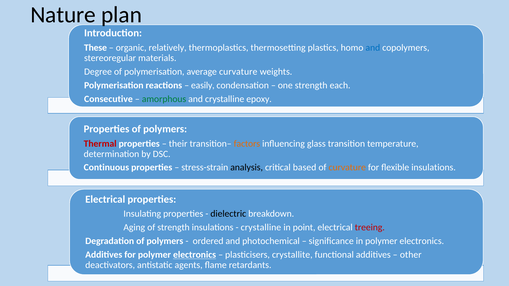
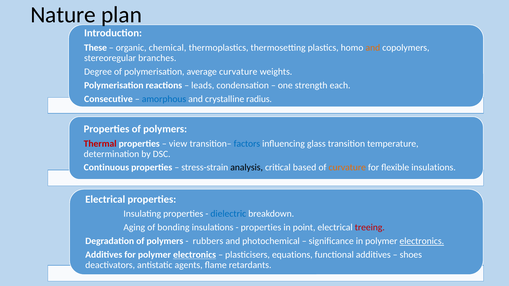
relatively: relatively -> chemical
and at (373, 48) colour: blue -> orange
materials: materials -> branches
easily: easily -> leads
amorphous colour: green -> blue
epoxy: epoxy -> radius
their: their -> view
factors colour: orange -> blue
dielectric colour: black -> blue
of strength: strength -> bonding
crystalline at (261, 228): crystalline -> properties
ordered: ordered -> rubbers
electronics at (422, 241) underline: none -> present
crystallite: crystallite -> equations
other: other -> shoes
